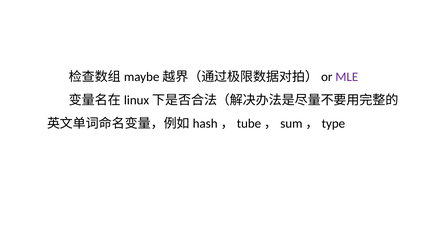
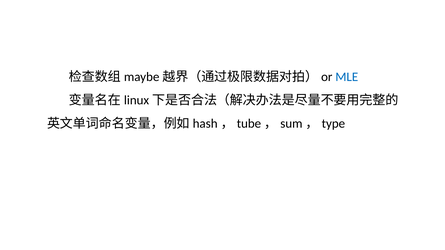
MLE colour: purple -> blue
